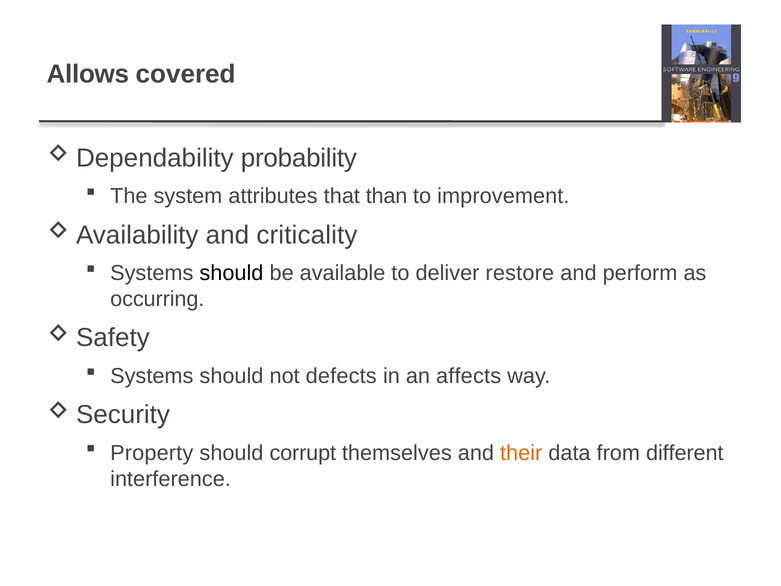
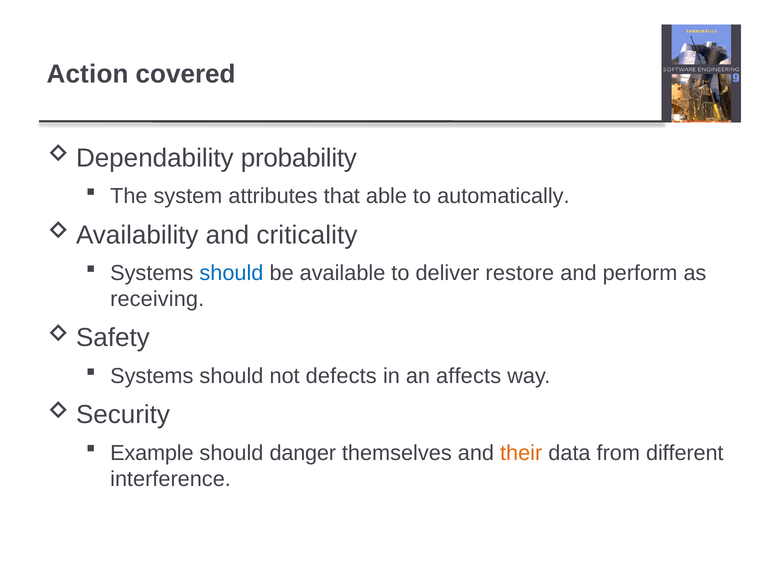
Allows: Allows -> Action
than: than -> able
improvement: improvement -> automatically
should at (231, 273) colour: black -> blue
occurring: occurring -> receiving
Property: Property -> Example
corrupt: corrupt -> danger
